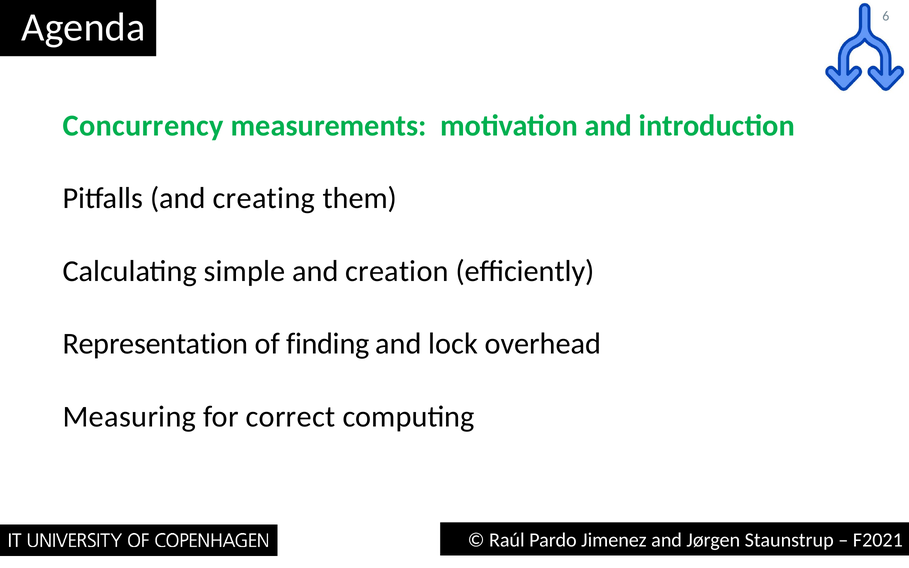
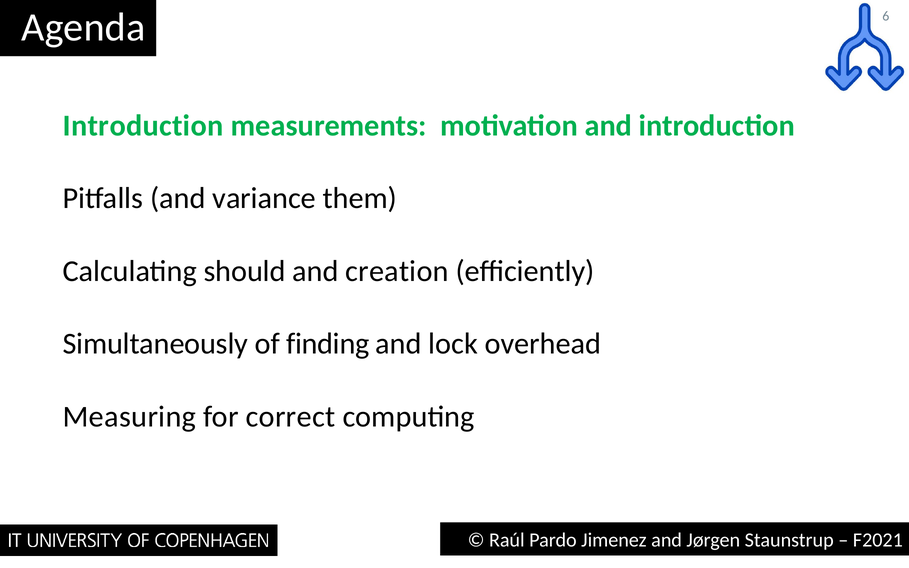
Concurrency at (143, 126): Concurrency -> Introduction
creating: creating -> variance
simple: simple -> should
Representation: Representation -> Simultaneously
